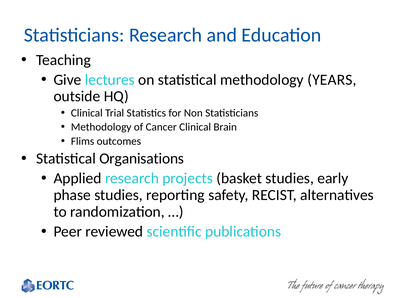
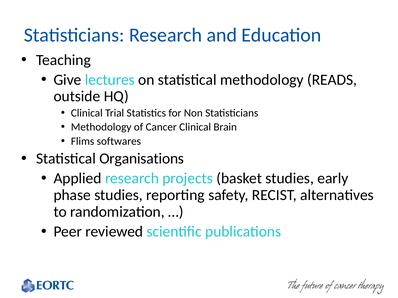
YEARS: YEARS -> READS
outcomes: outcomes -> softwares
